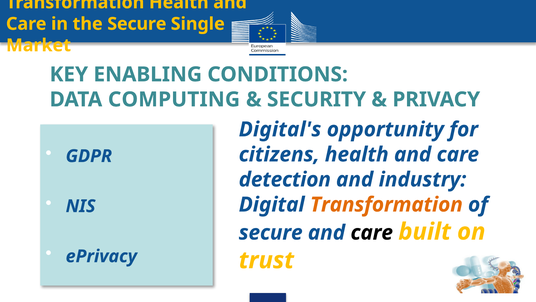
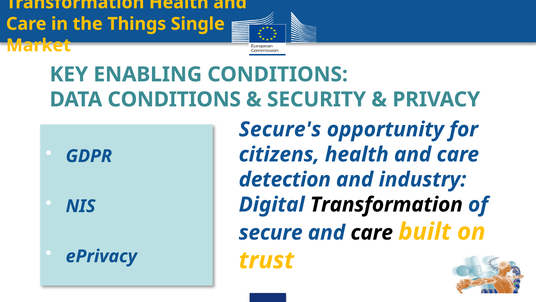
the Secure: Secure -> Things
DATA COMPUTING: COMPUTING -> CONDITIONS
Digital's: Digital's -> Secure's
Transformation at (386, 204) colour: orange -> black
